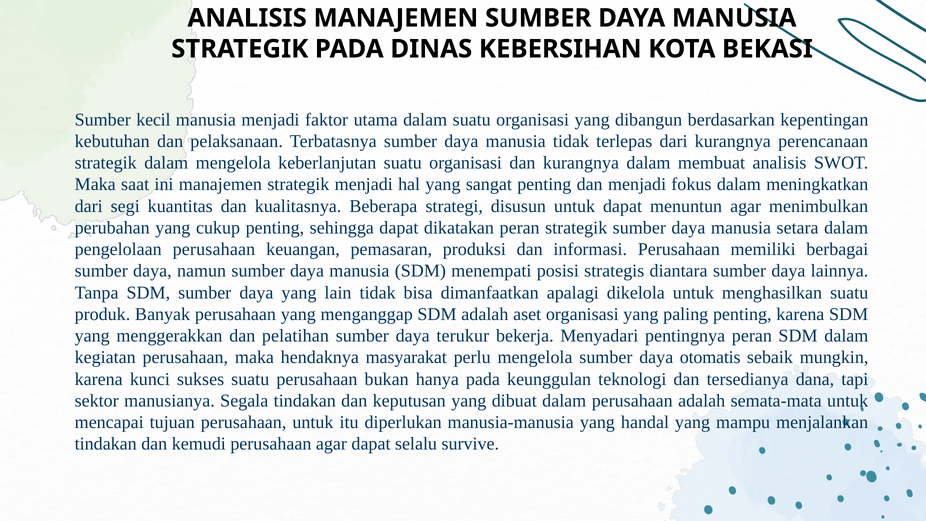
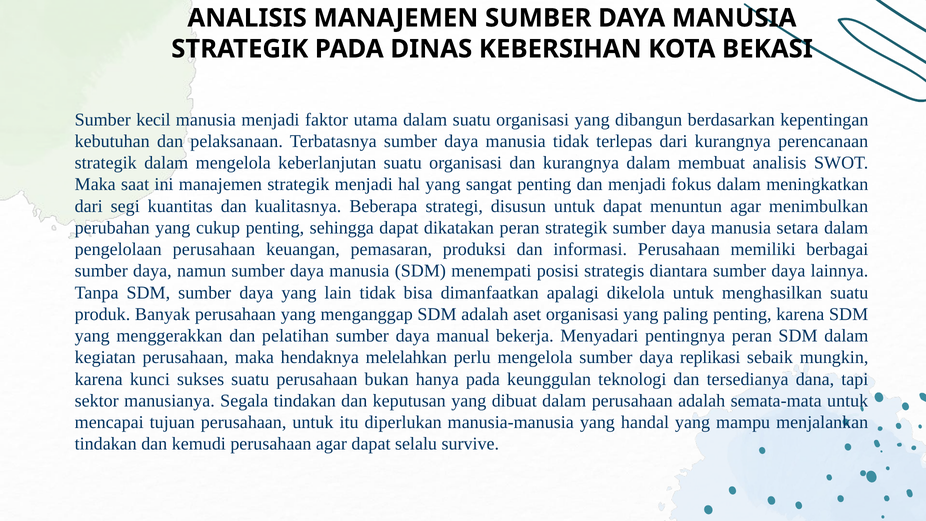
terukur: terukur -> manual
masyarakat: masyarakat -> melelahkan
otomatis: otomatis -> replikasi
